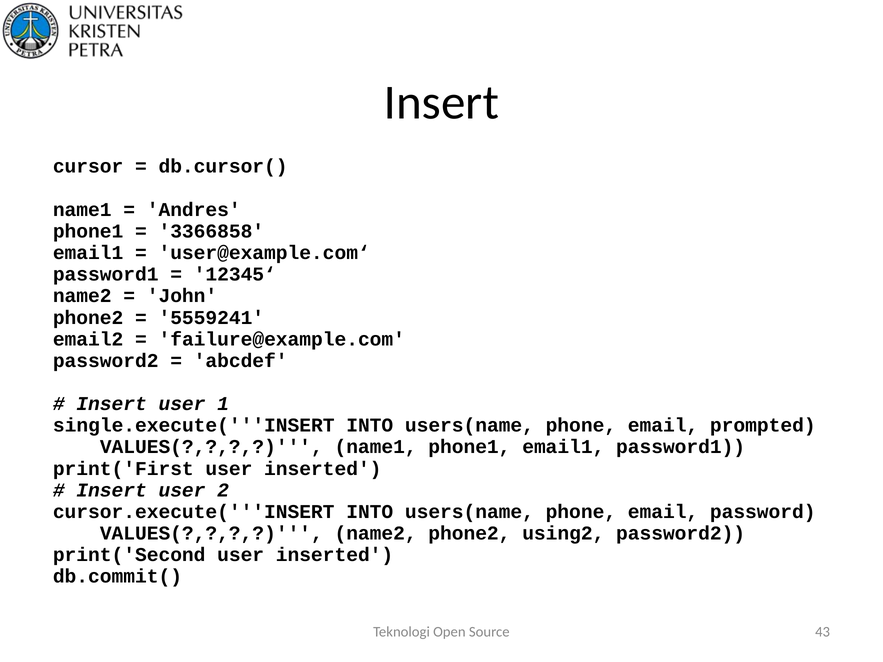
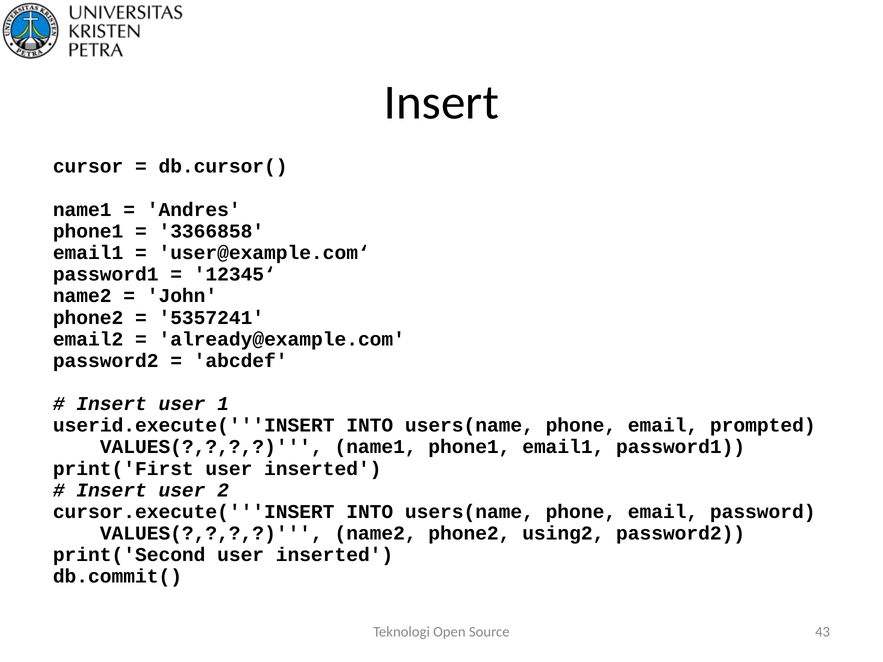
5559241: 5559241 -> 5357241
failure@example.com: failure@example.com -> already@example.com
single.execute('''INSERT: single.execute('''INSERT -> userid.execute('''INSERT
